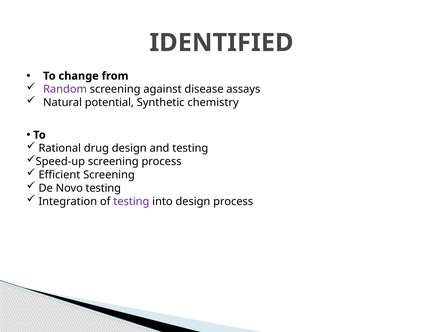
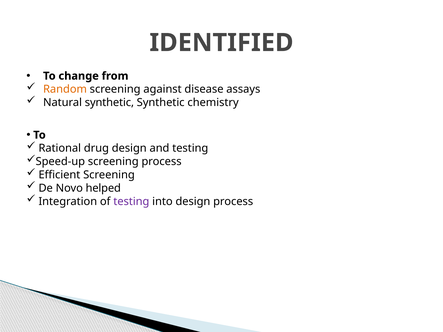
Random colour: purple -> orange
Natural potential: potential -> synthetic
Novo testing: testing -> helped
